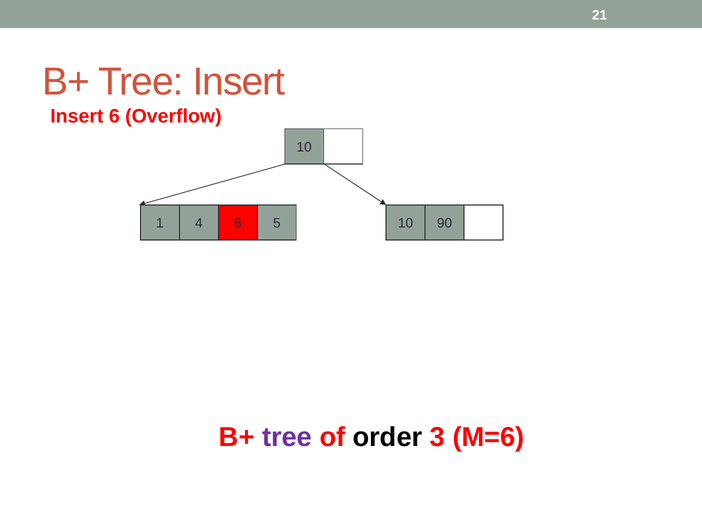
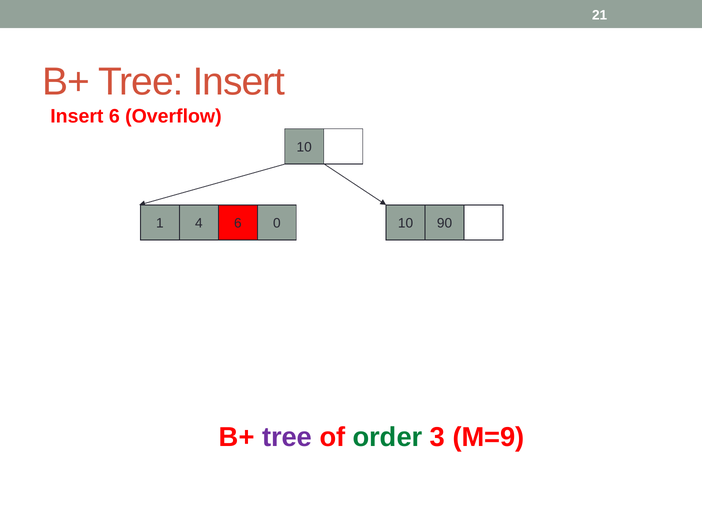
5: 5 -> 0
order colour: black -> green
M=6: M=6 -> M=9
